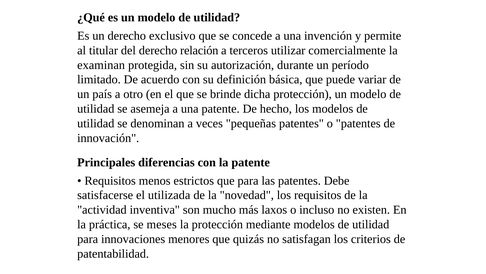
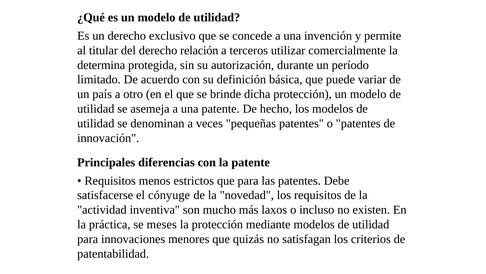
examinan: examinan -> determina
utilizada: utilizada -> cónyuge
